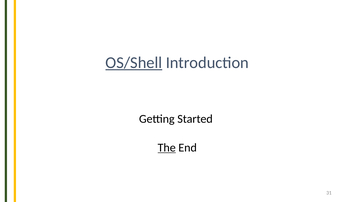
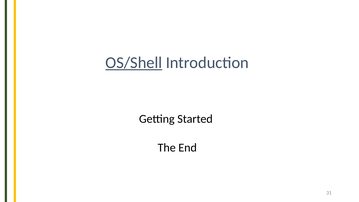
The underline: present -> none
